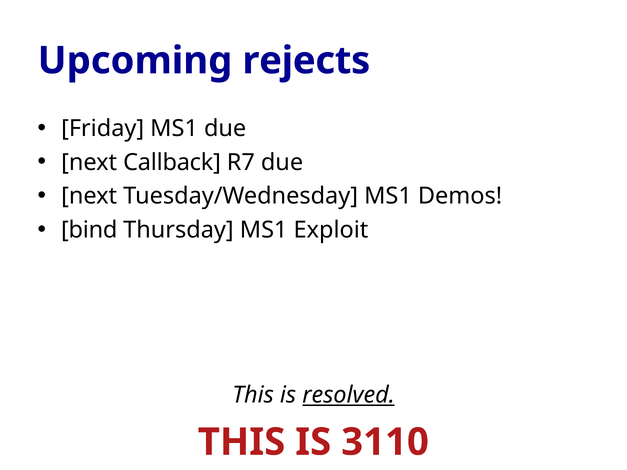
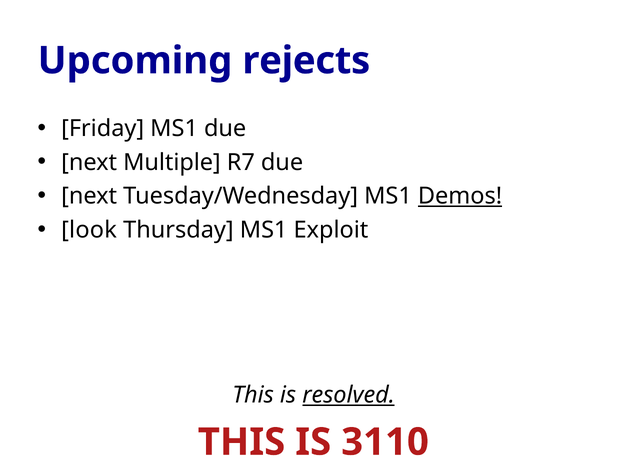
Callback: Callback -> Multiple
Demos underline: none -> present
bind: bind -> look
